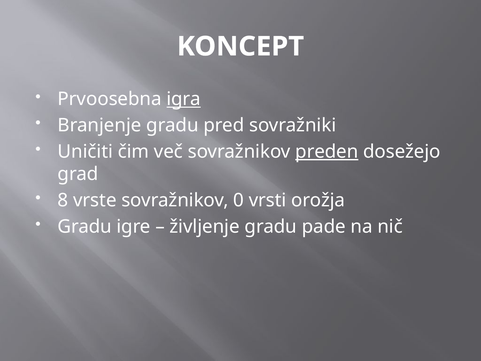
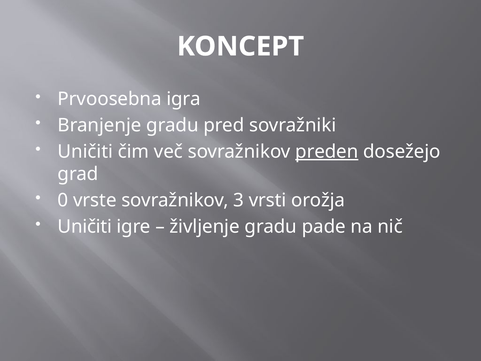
igra underline: present -> none
8: 8 -> 0
0: 0 -> 3
Gradu at (85, 226): Gradu -> Uničiti
